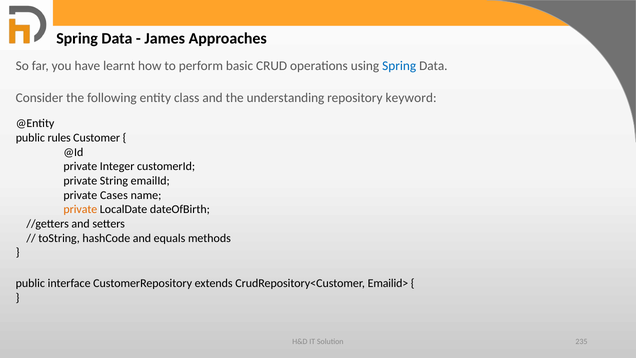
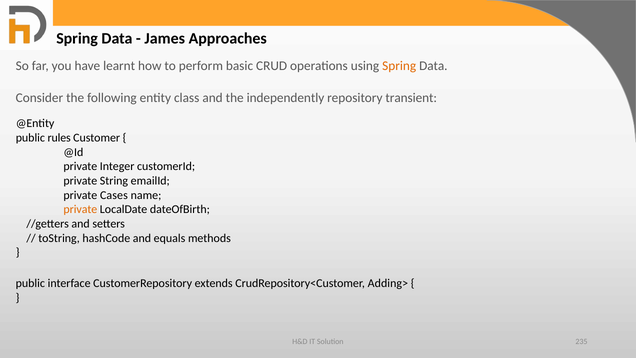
Spring at (399, 66) colour: blue -> orange
understanding: understanding -> independently
keyword: keyword -> transient
Emailid>: Emailid> -> Adding>
